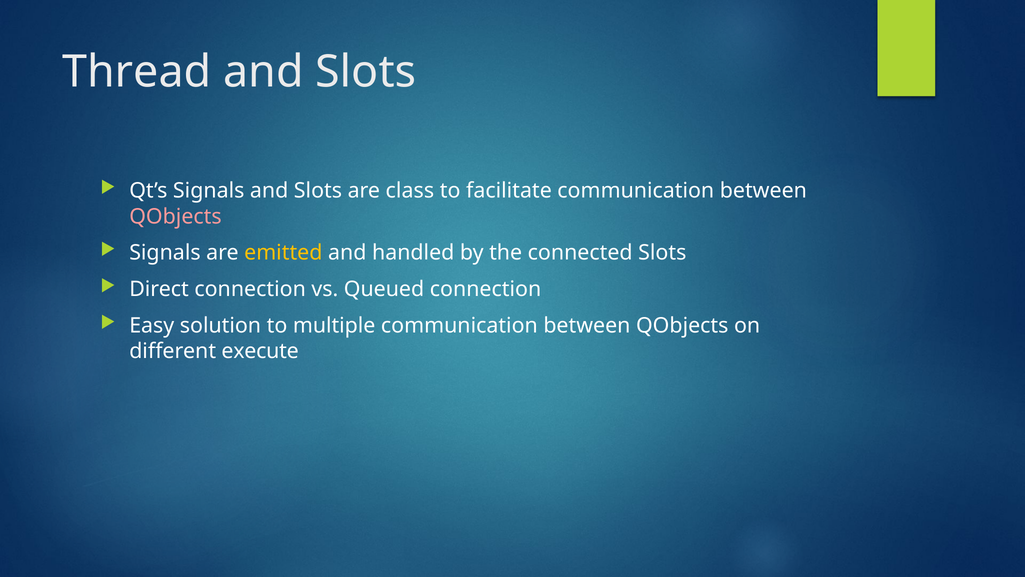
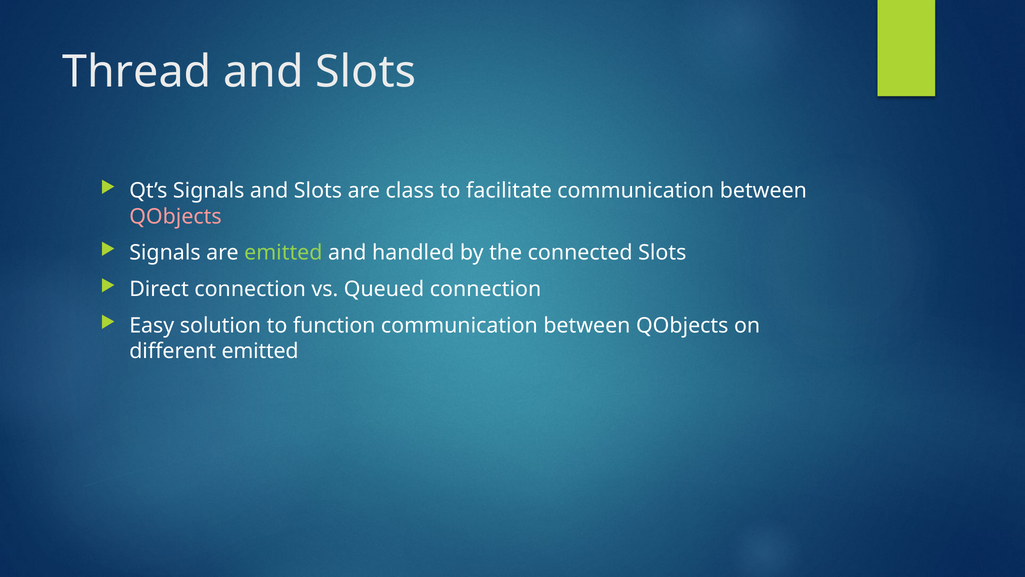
emitted at (283, 253) colour: yellow -> light green
multiple: multiple -> function
different execute: execute -> emitted
